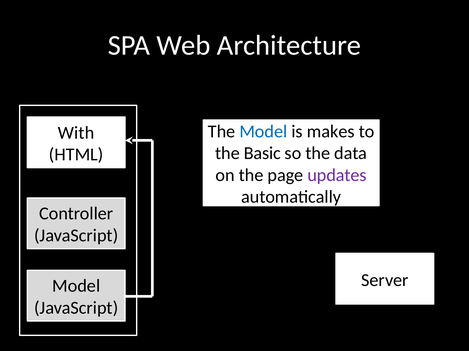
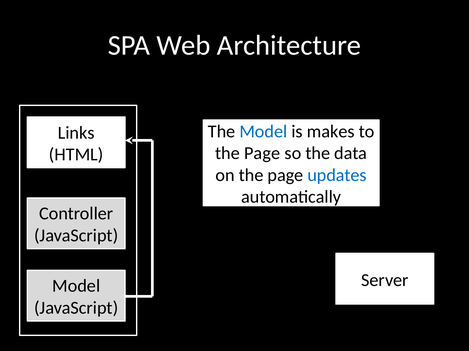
With: With -> Links
Basic at (262, 154): Basic -> Page
updates colour: purple -> blue
